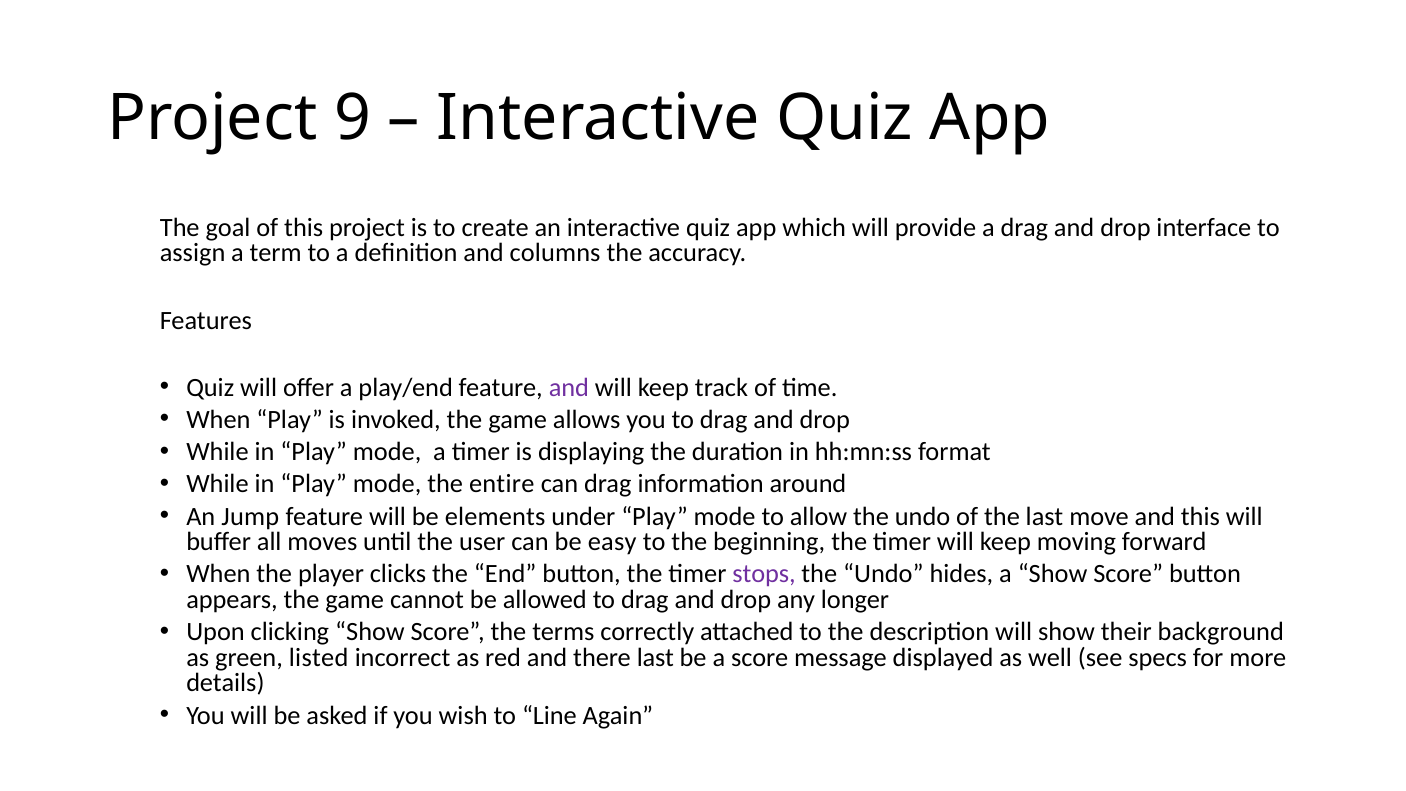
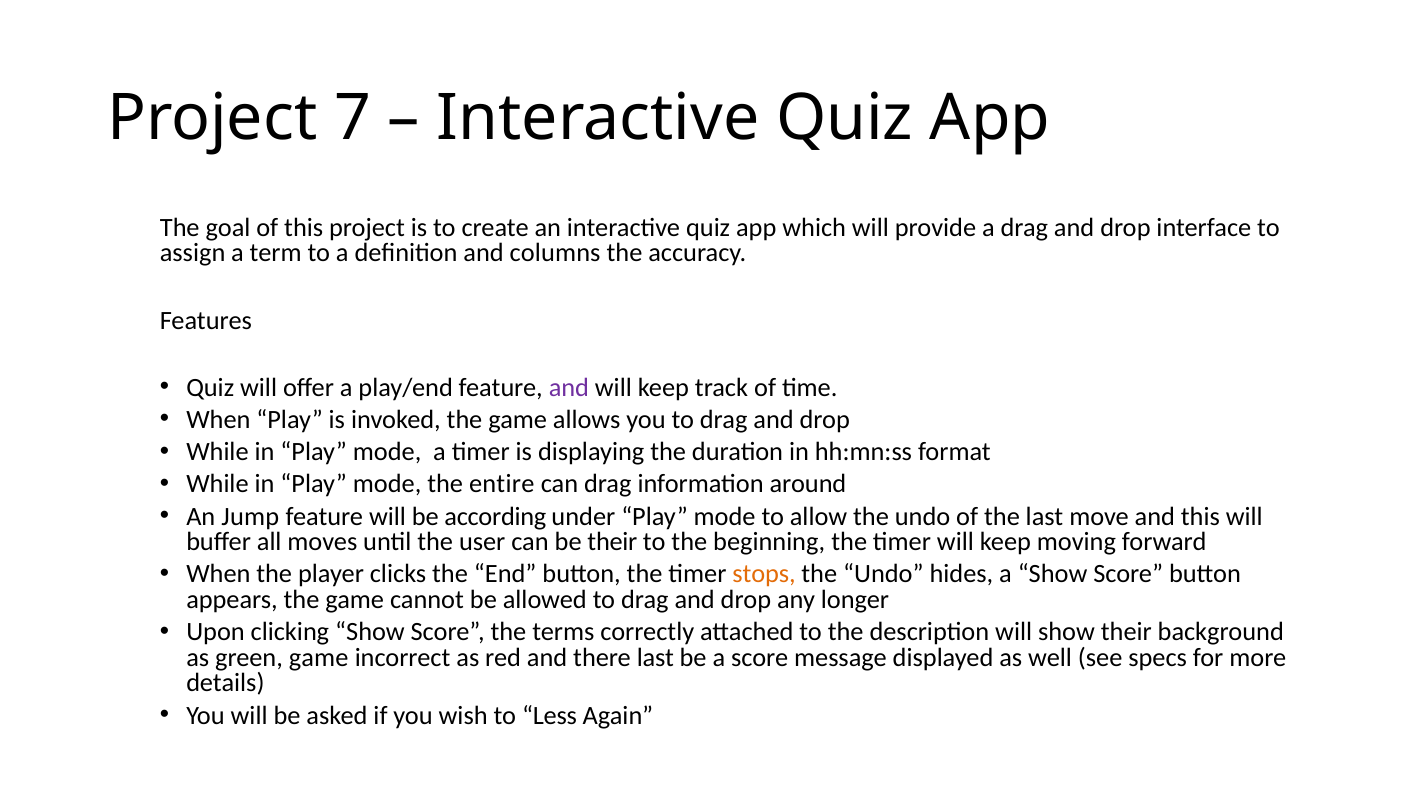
9: 9 -> 7
elements: elements -> according
be easy: easy -> their
stops colour: purple -> orange
green listed: listed -> game
Line: Line -> Less
